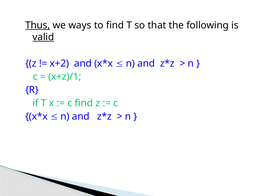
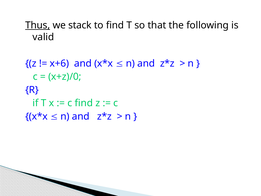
ways: ways -> stack
valid underline: present -> none
x+2: x+2 -> x+6
x+z)/1: x+z)/1 -> x+z)/0
